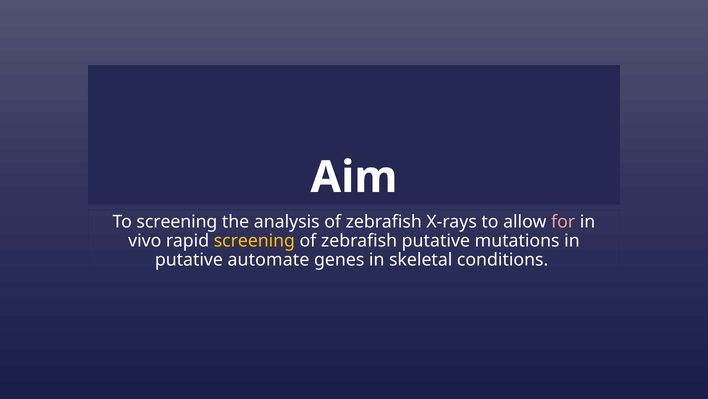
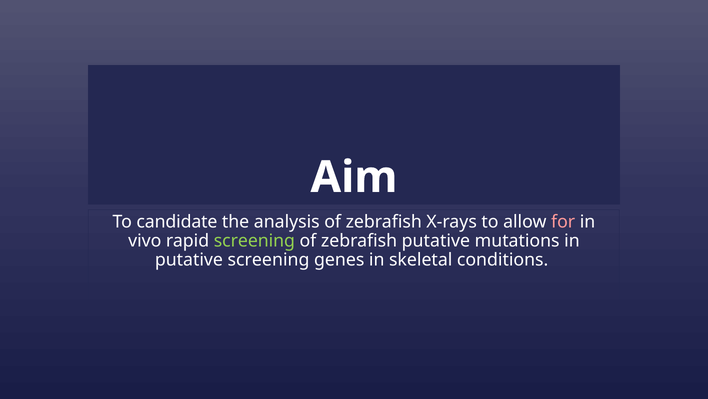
To screening: screening -> candidate
screening at (254, 240) colour: yellow -> light green
putative automate: automate -> screening
